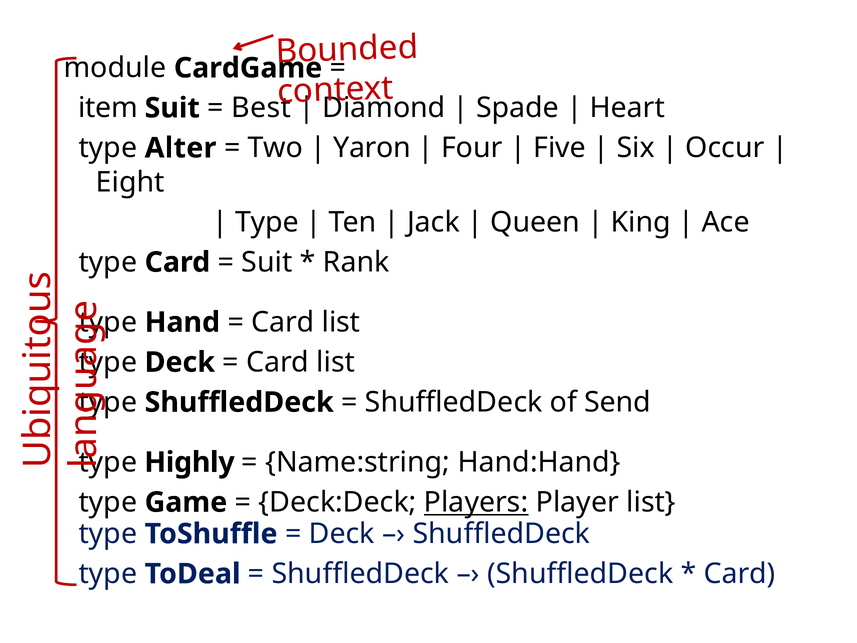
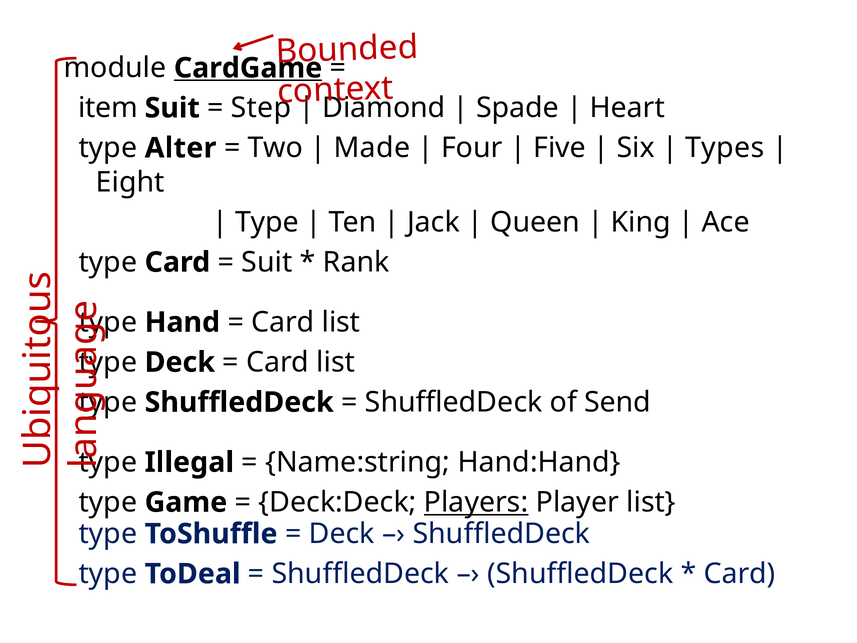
CardGame underline: none -> present
Best: Best -> Step
Yaron: Yaron -> Made
Occur: Occur -> Types
Highly: Highly -> Illegal
